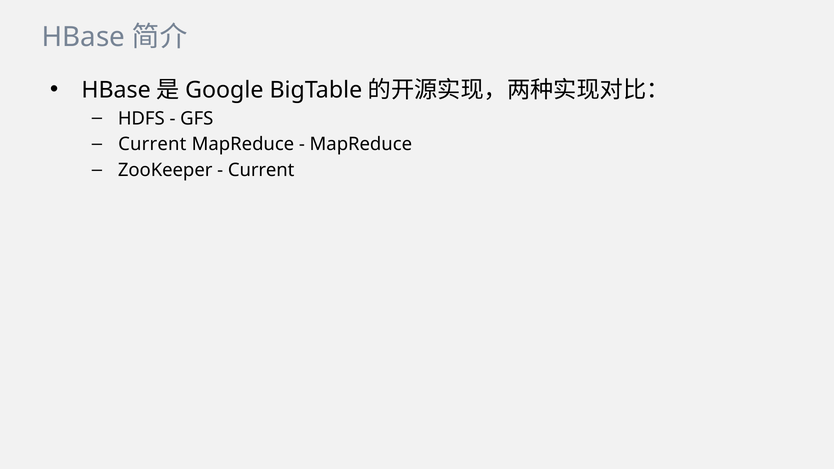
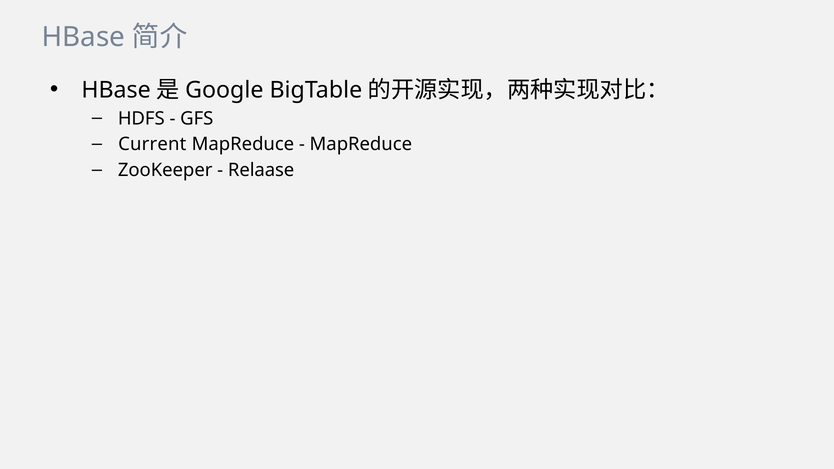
Current at (261, 170): Current -> Relaase
